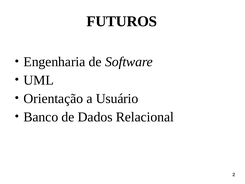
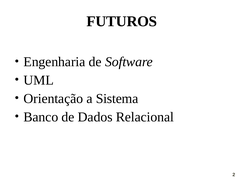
Usuário: Usuário -> Sistema
